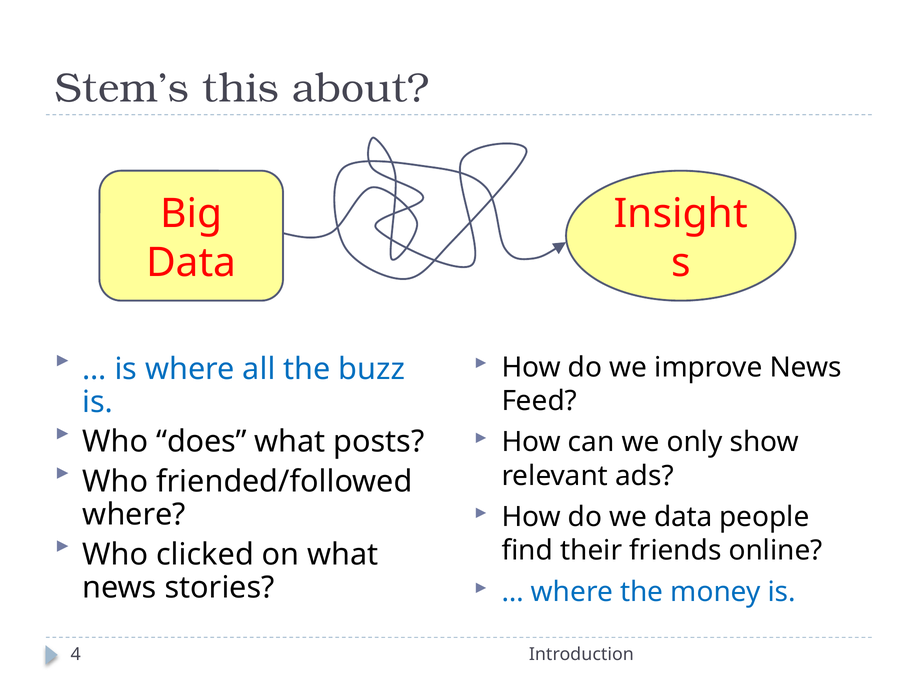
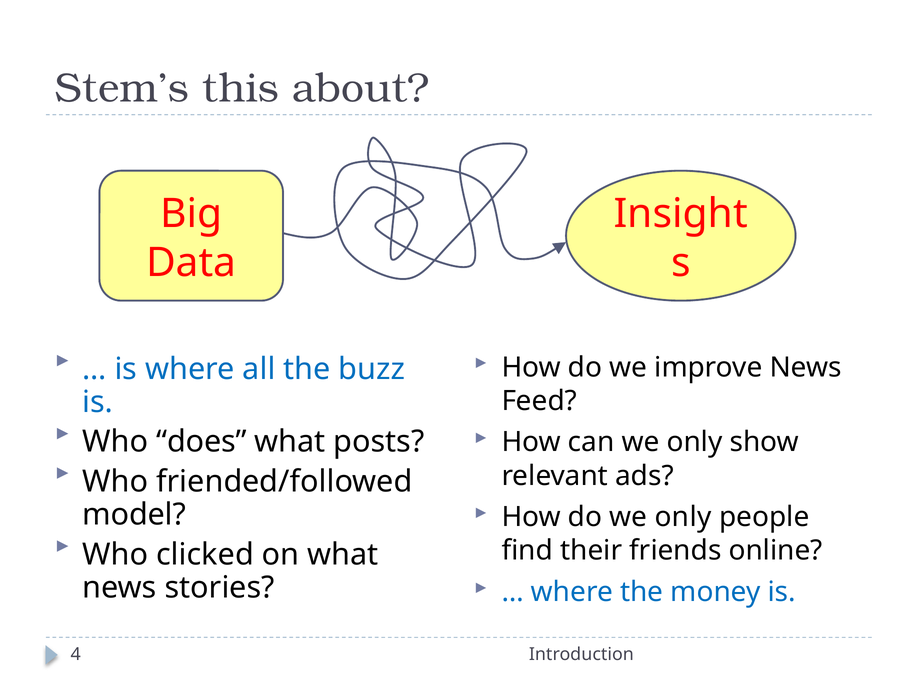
do we data: data -> only
where at (134, 515): where -> model
